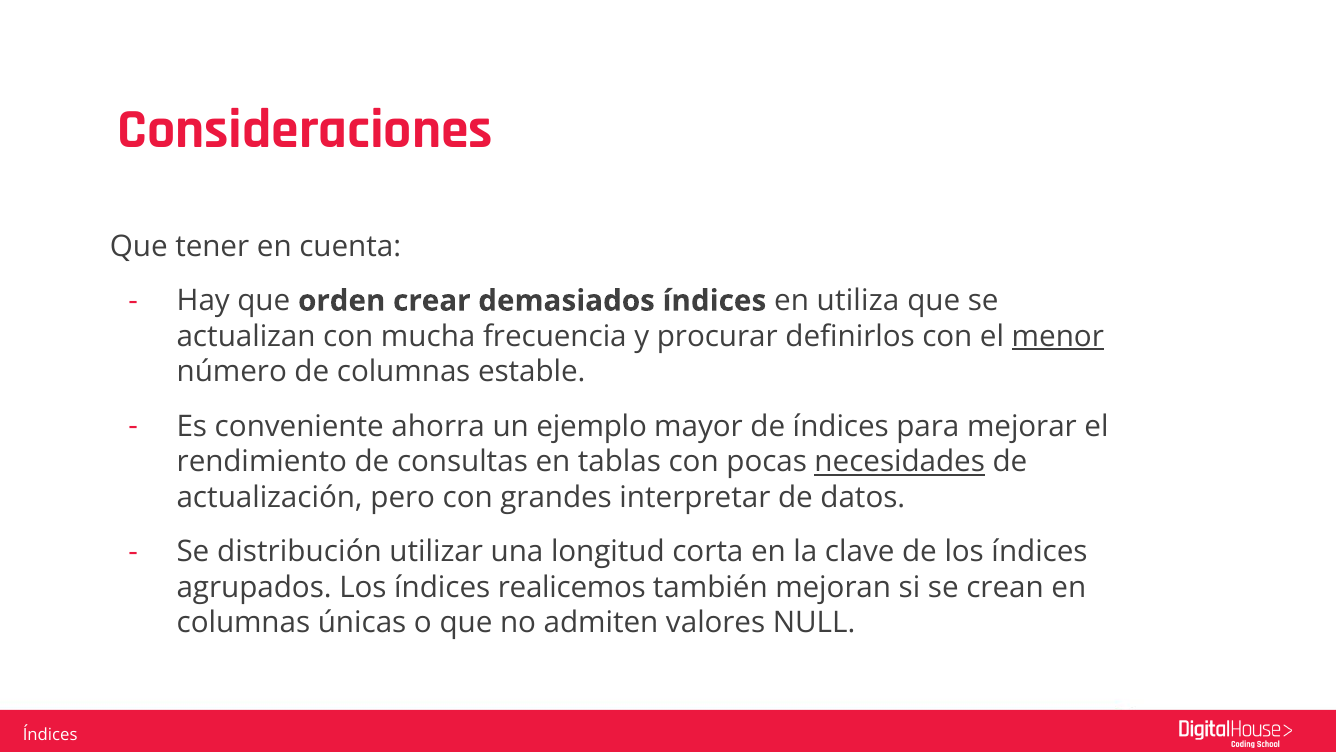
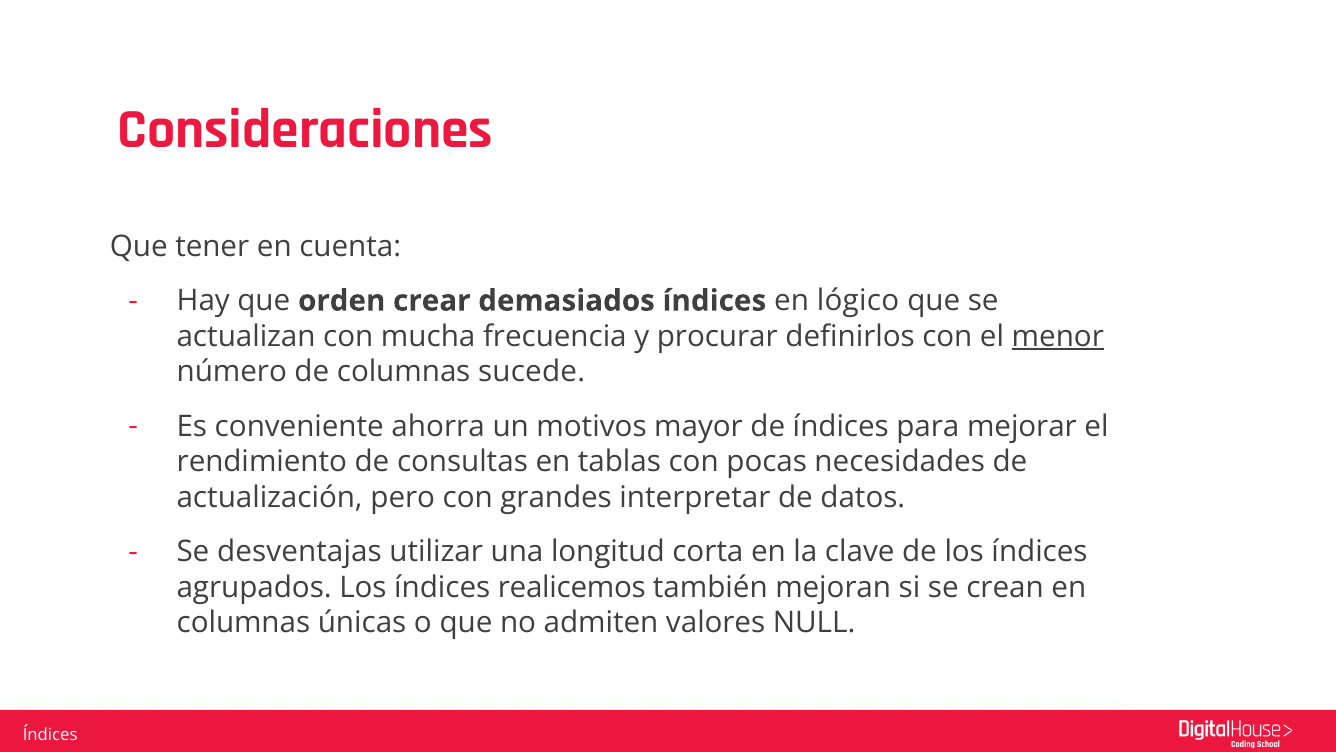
utiliza: utiliza -> lógico
estable: estable -> sucede
ejemplo: ejemplo -> motivos
necesidades underline: present -> none
distribución: distribución -> desventajas
